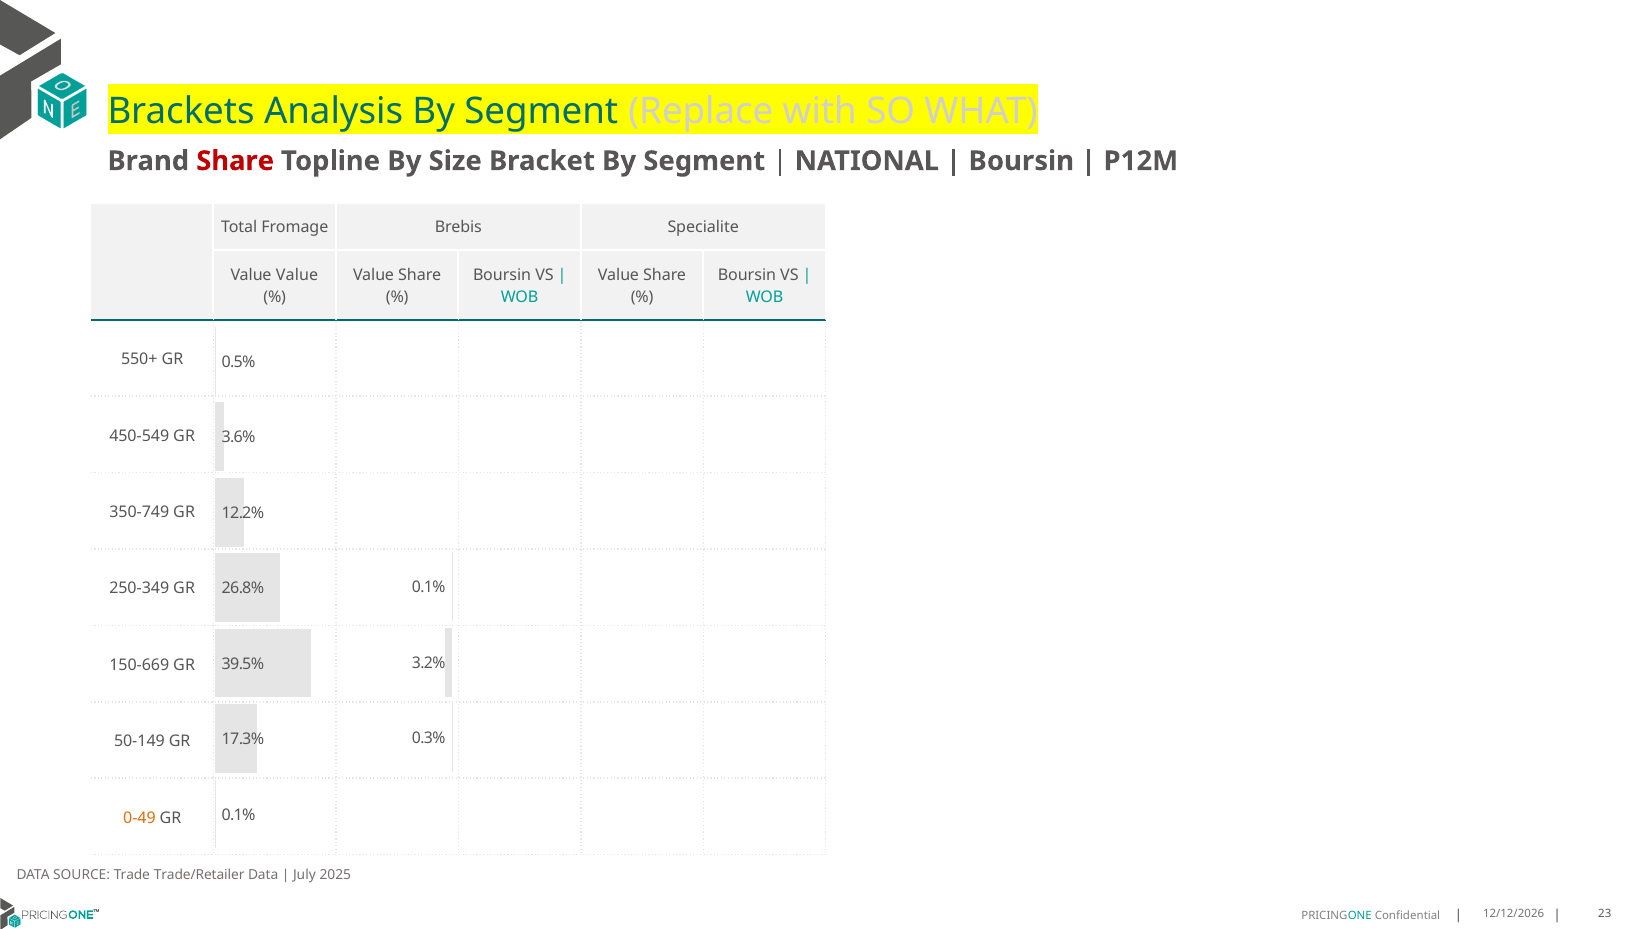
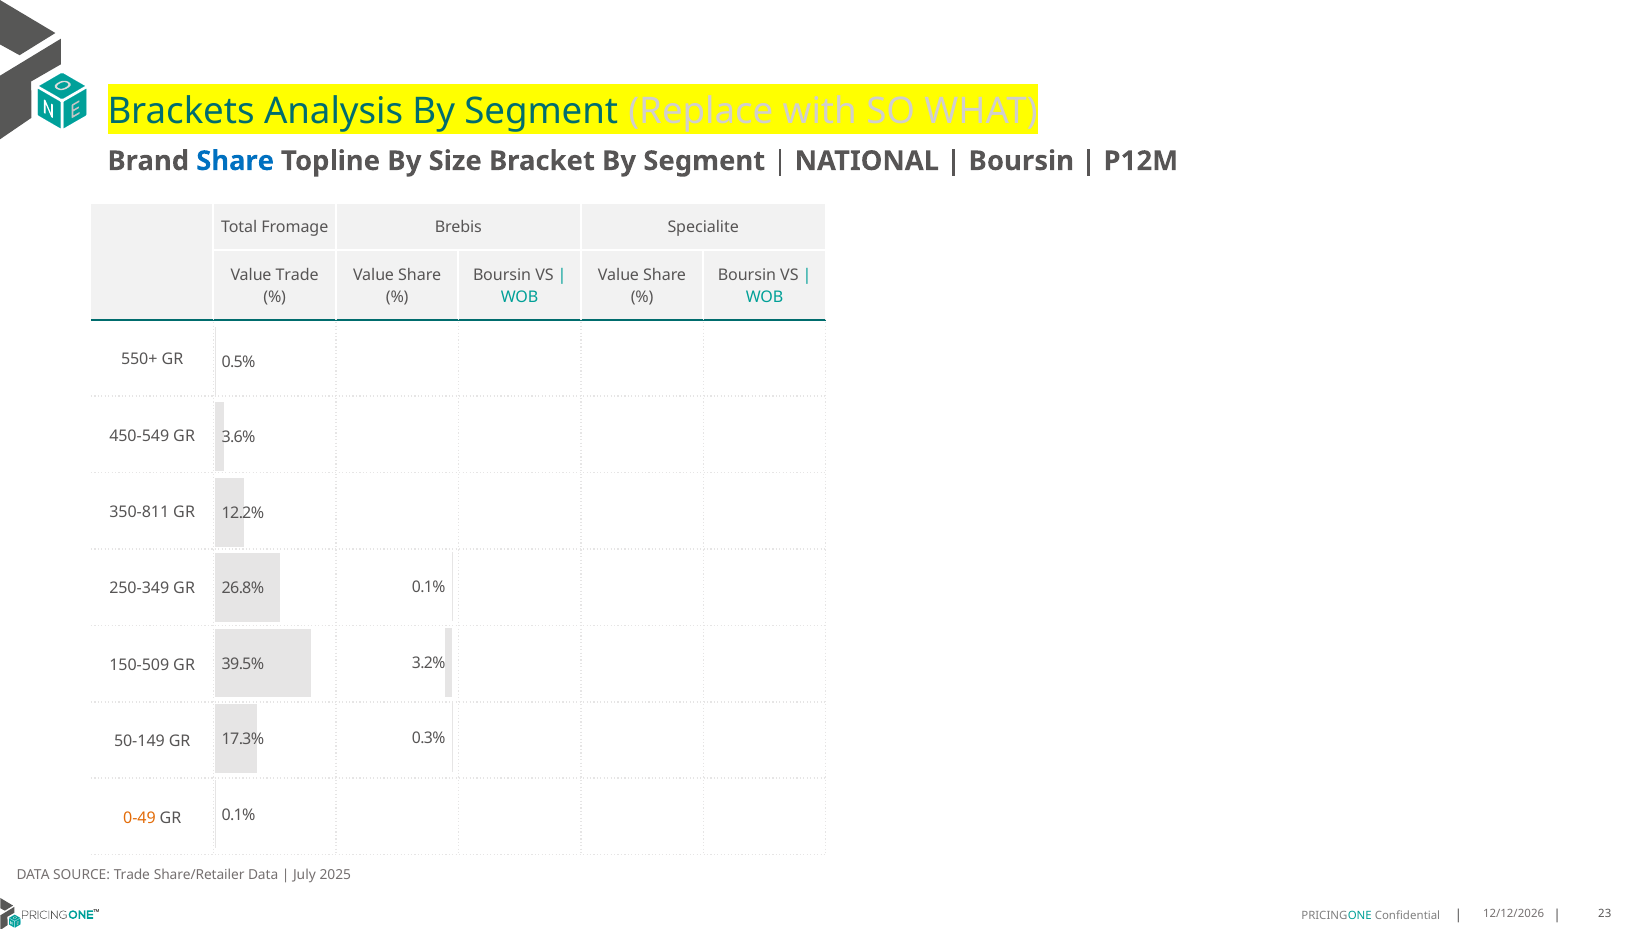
Share at (235, 161) colour: red -> blue
Value Value: Value -> Trade
350-749: 350-749 -> 350-811
150-669: 150-669 -> 150-509
Trade/Retailer: Trade/Retailer -> Share/Retailer
